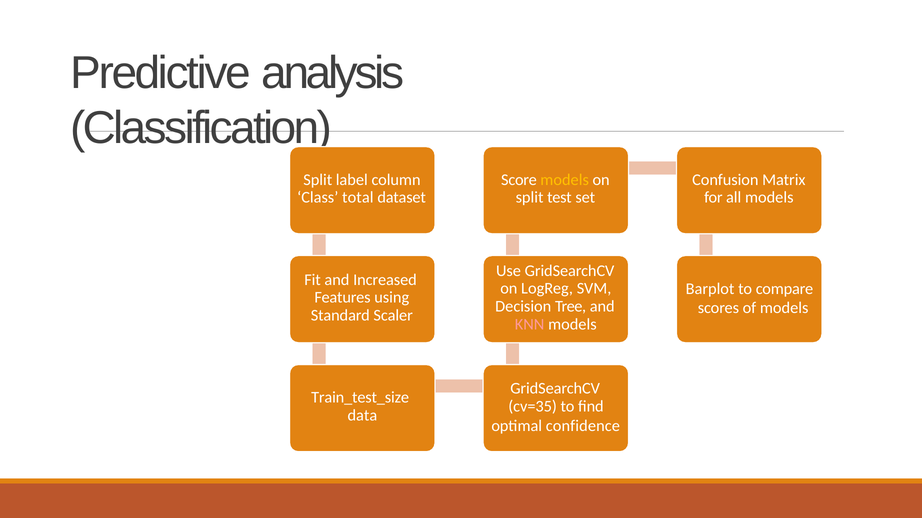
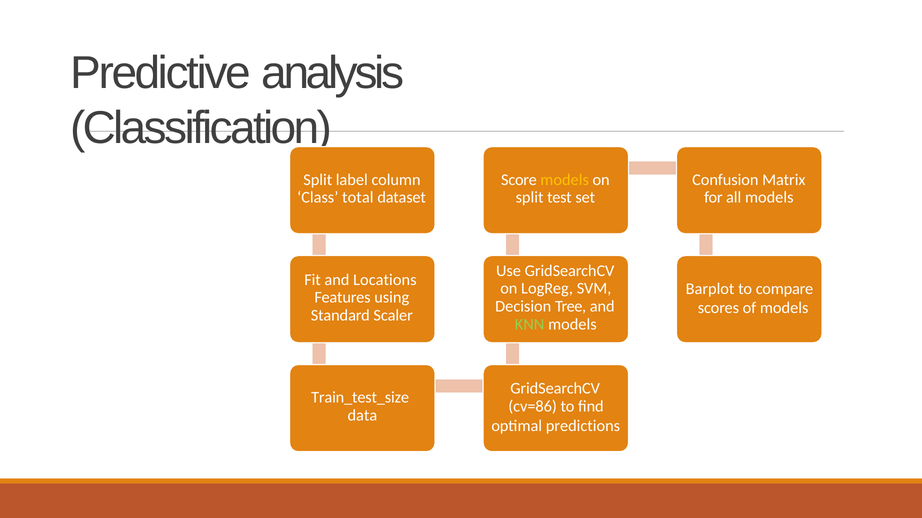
Increased: Increased -> Locations
KNN colour: pink -> light green
cv=35: cv=35 -> cv=86
confidence: confidence -> predictions
